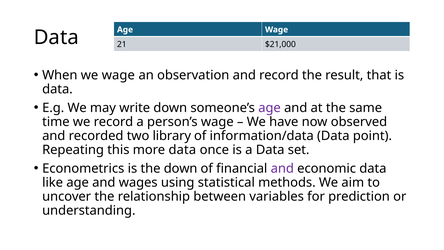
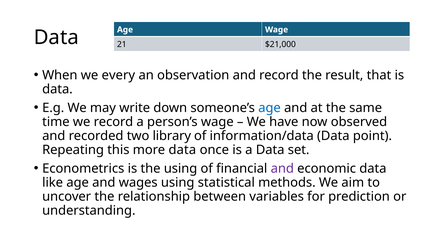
we wage: wage -> every
age at (270, 108) colour: purple -> blue
the down: down -> using
